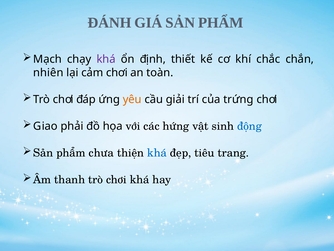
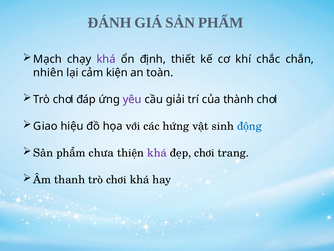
cảm chơi: chơi -> kiện
yêu colour: orange -> purple
trứng: trứng -> thành
phải: phải -> hiệu
khá at (157, 153) colour: blue -> purple
đẹp tiêu: tiêu -> chơi
